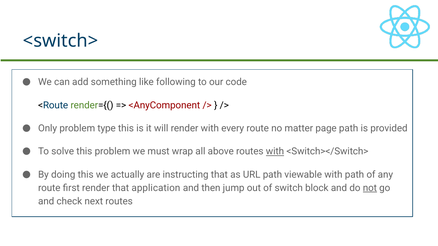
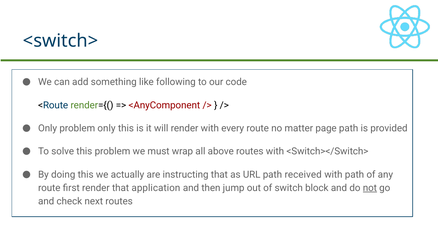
problem type: type -> only
with at (275, 152) underline: present -> none
viewable: viewable -> received
